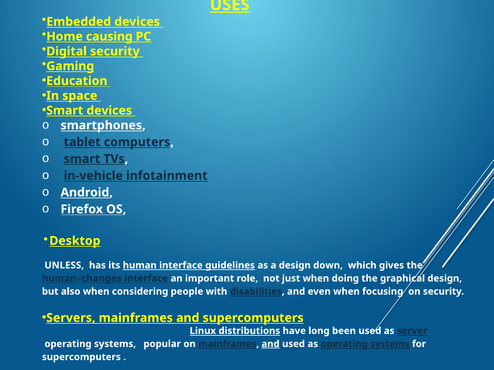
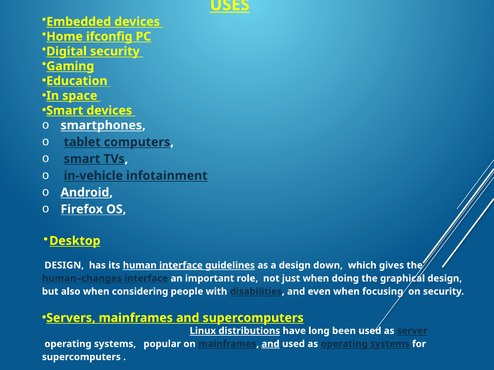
causing: causing -> ifconfig
UNLESS at (64, 266): UNLESS -> DESIGN
interface at (181, 266) underline: none -> present
